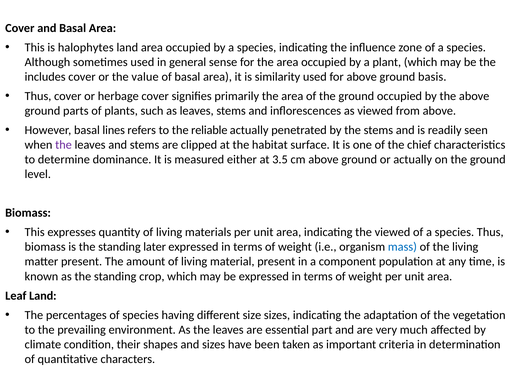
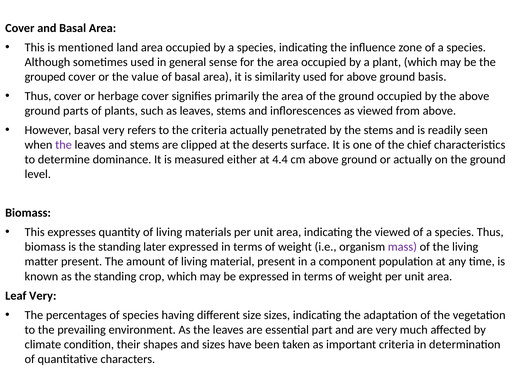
halophytes: halophytes -> mentioned
includes: includes -> grouped
basal lines: lines -> very
the reliable: reliable -> criteria
habitat: habitat -> deserts
3.5: 3.5 -> 4.4
mass colour: blue -> purple
Leaf Land: Land -> Very
